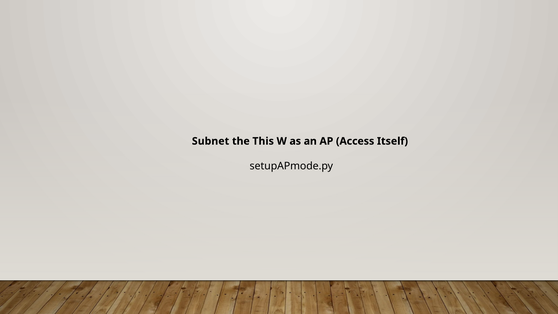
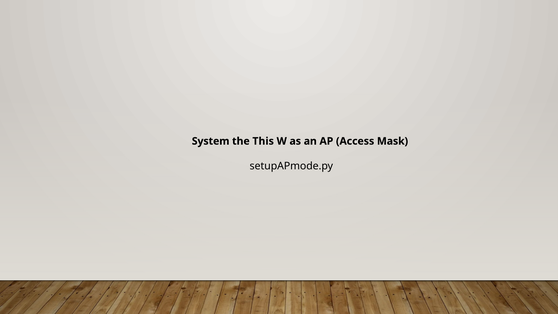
Subnet: Subnet -> System
Itself: Itself -> Mask
